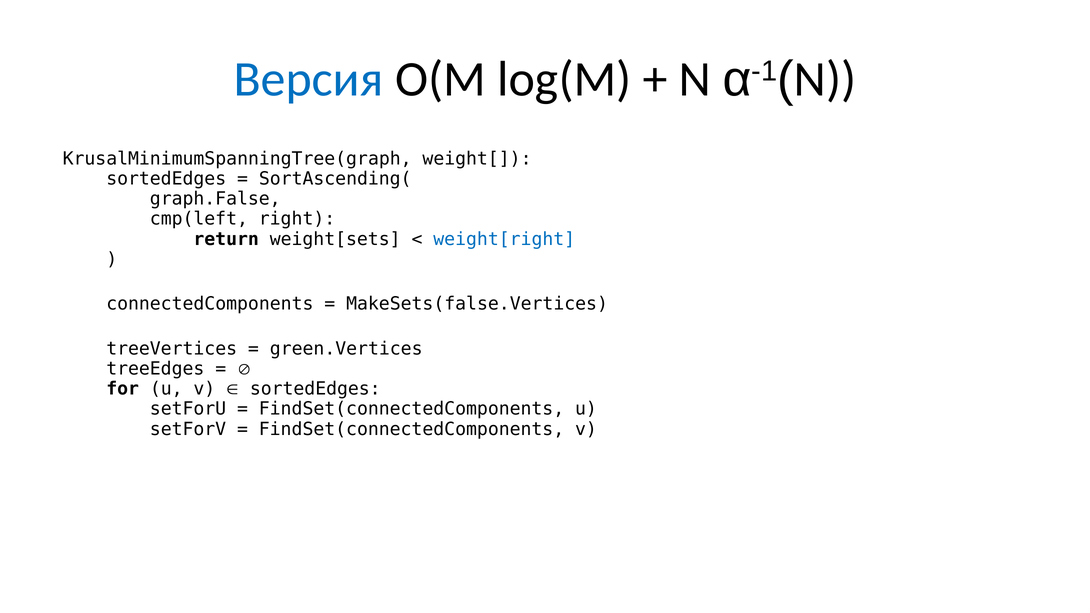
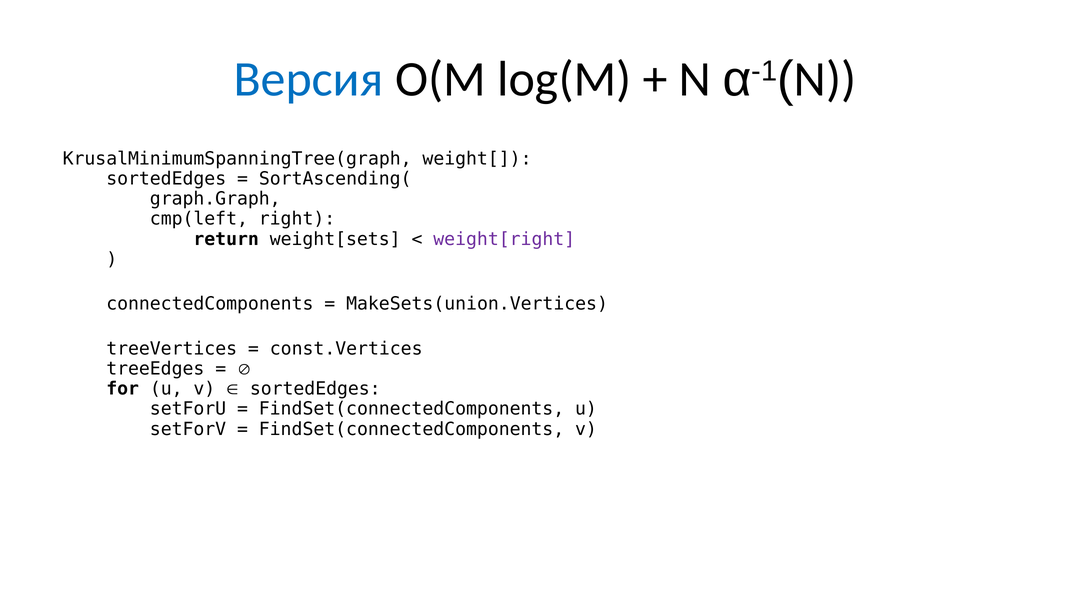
graph.False: graph.False -> graph.Graph
weight[right colour: blue -> purple
MakeSets(false.Vertices: MakeSets(false.Vertices -> MakeSets(union.Vertices
green.Vertices: green.Vertices -> const.Vertices
